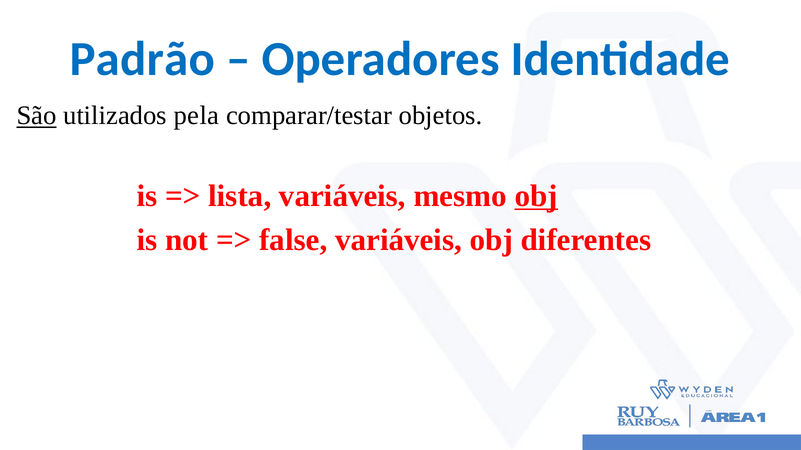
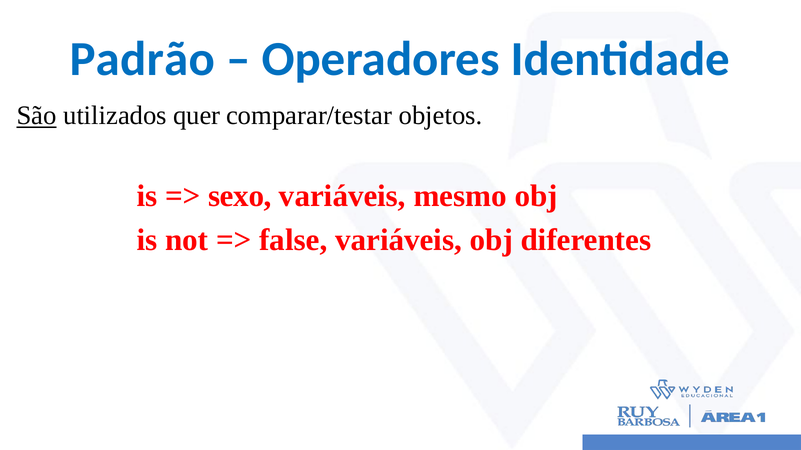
pela: pela -> quer
lista: lista -> sexo
obj at (536, 196) underline: present -> none
